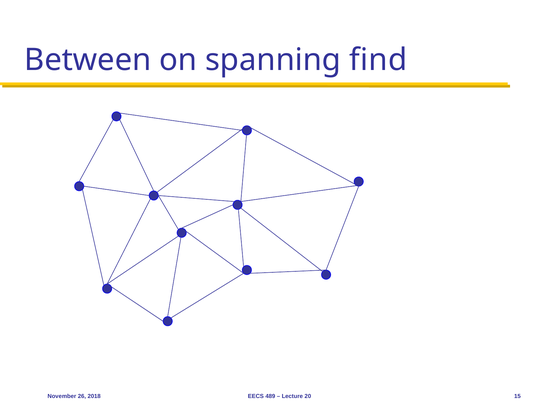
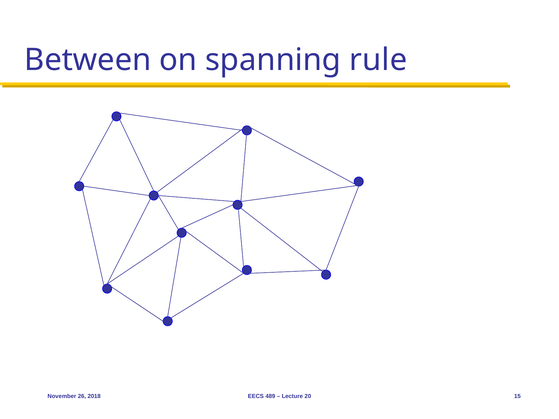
find: find -> rule
